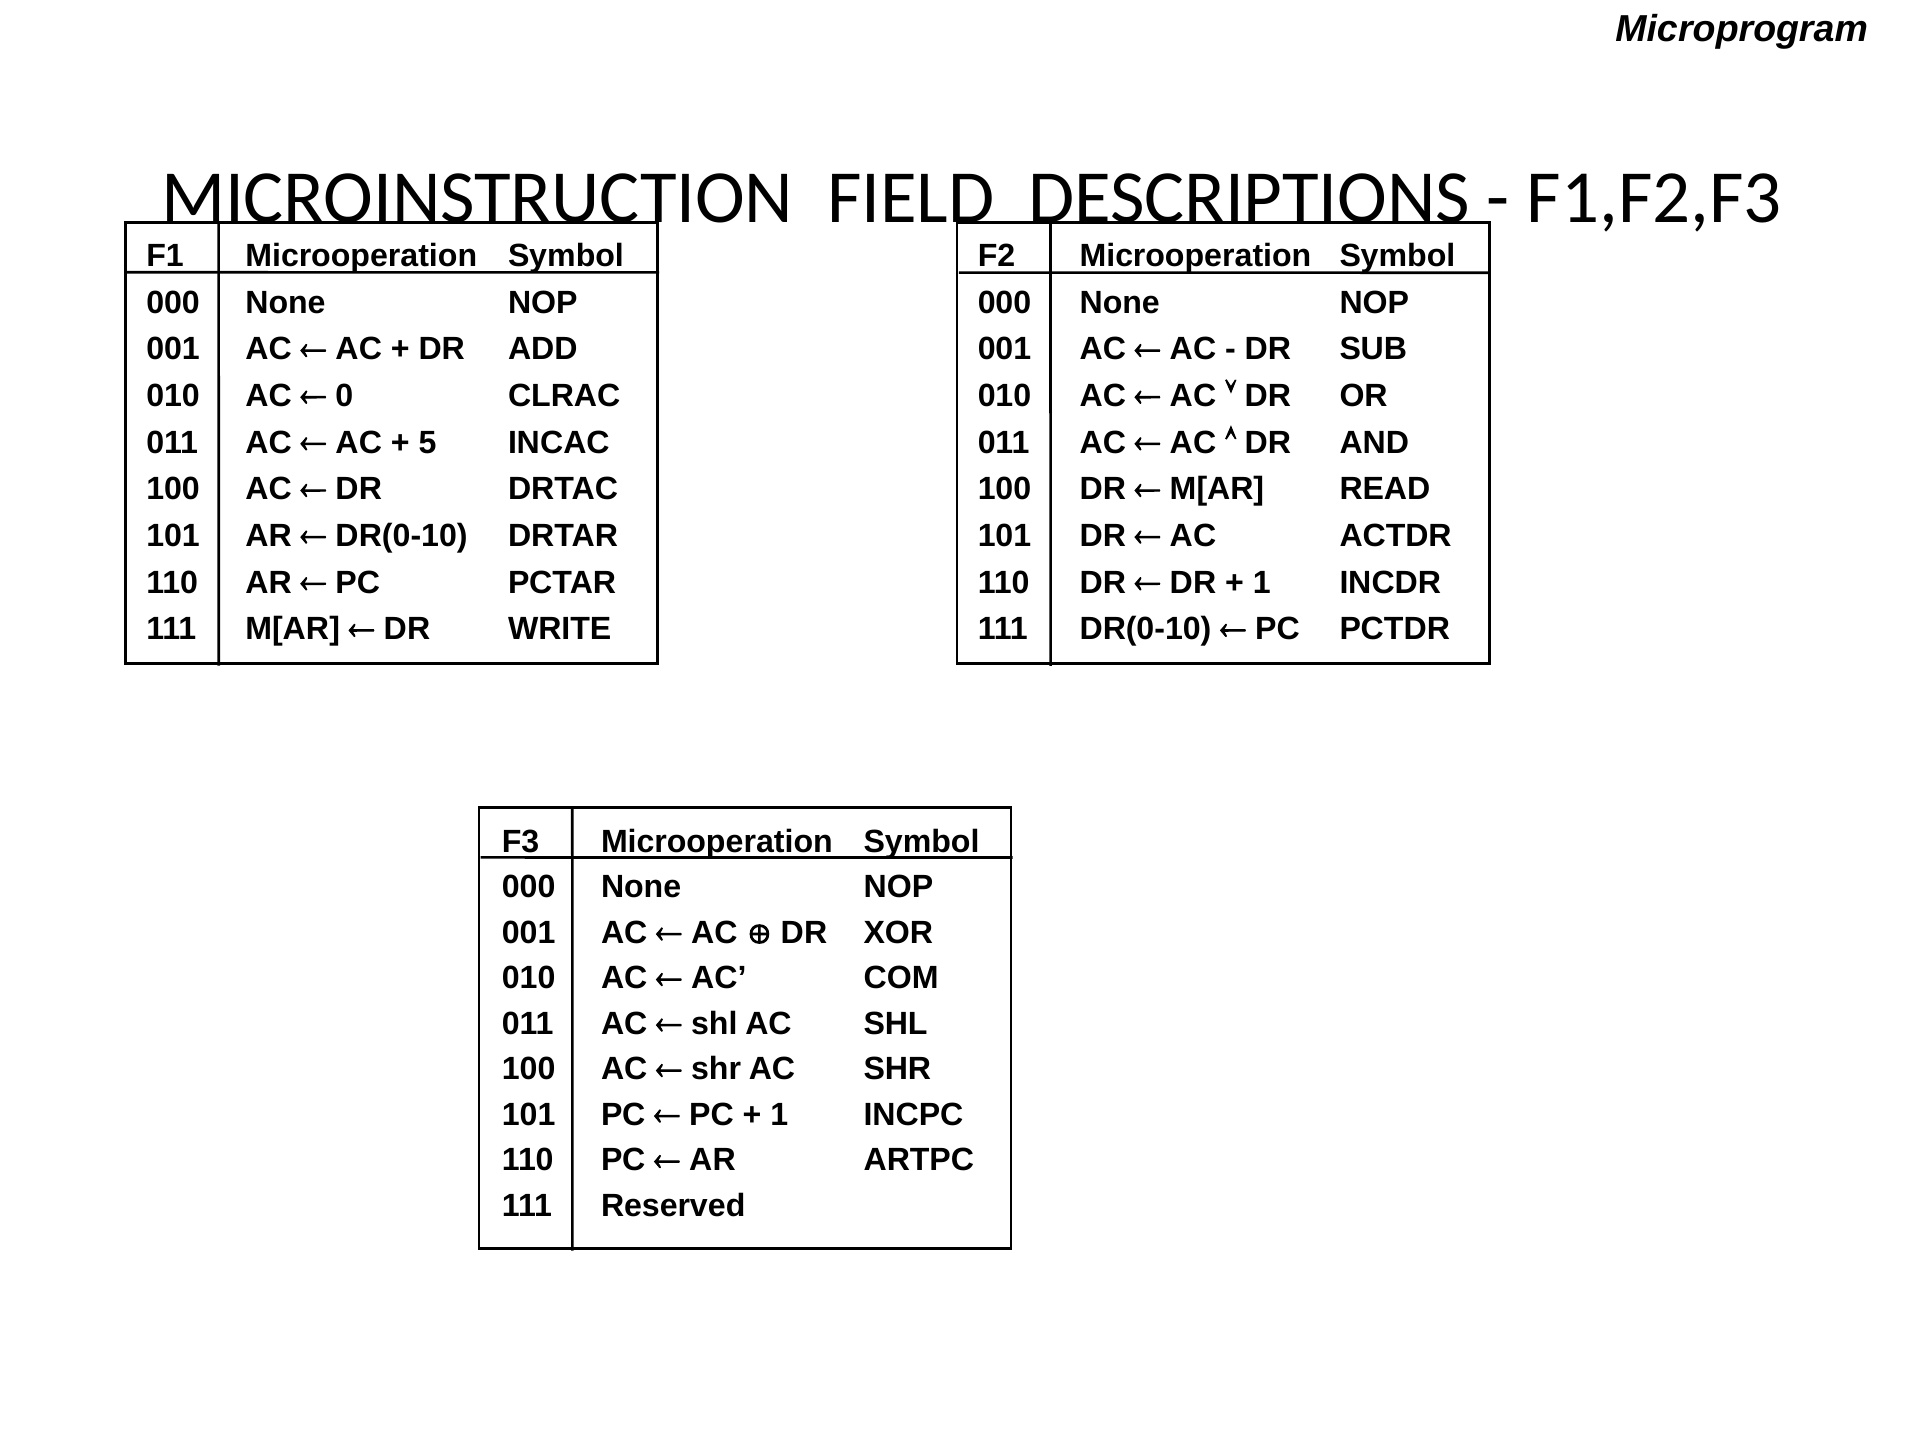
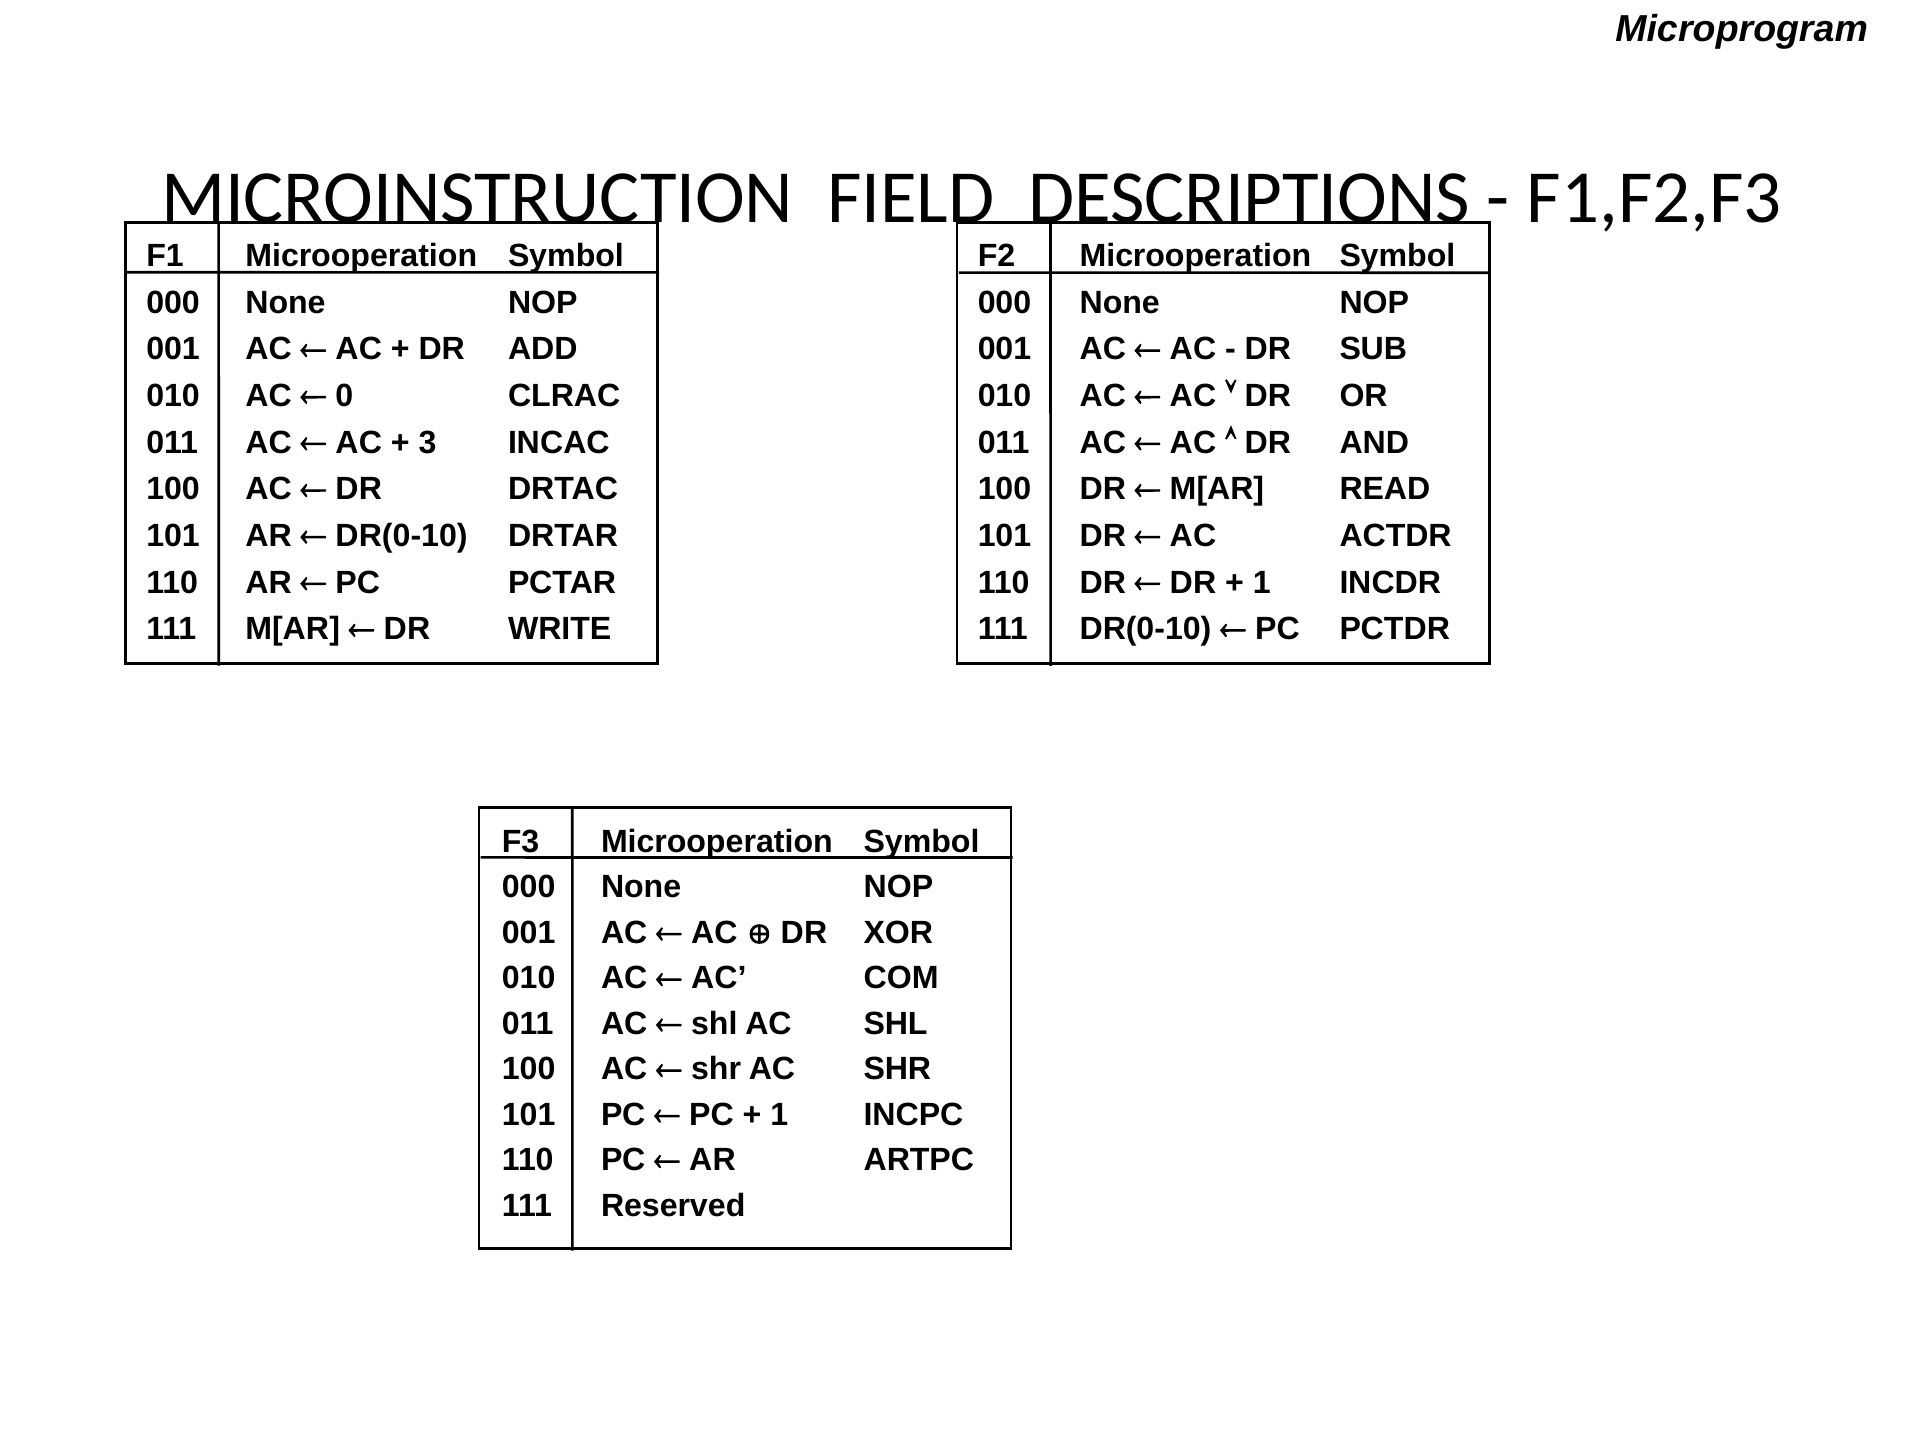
5: 5 -> 3
